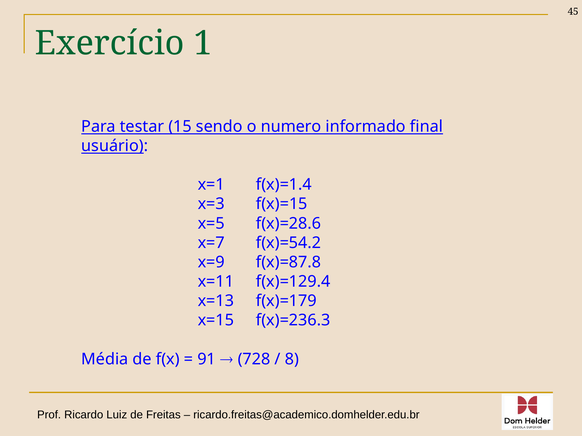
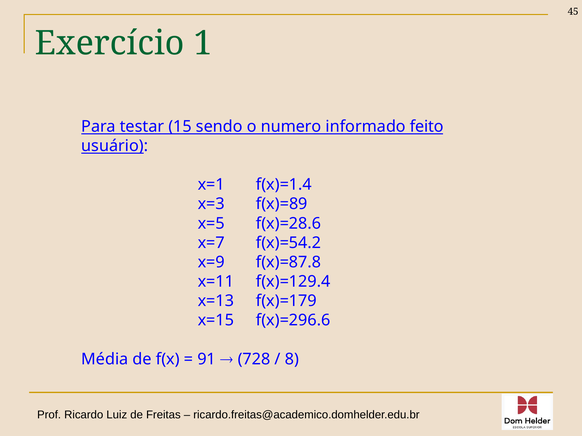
final: final -> feito
f(x)=15: f(x)=15 -> f(x)=89
f(x)=236.3: f(x)=236.3 -> f(x)=296.6
